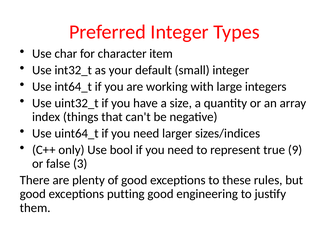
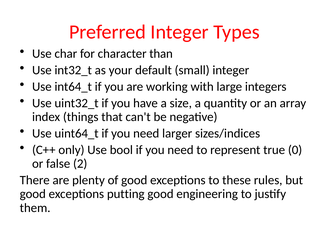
item: item -> than
9: 9 -> 0
3: 3 -> 2
